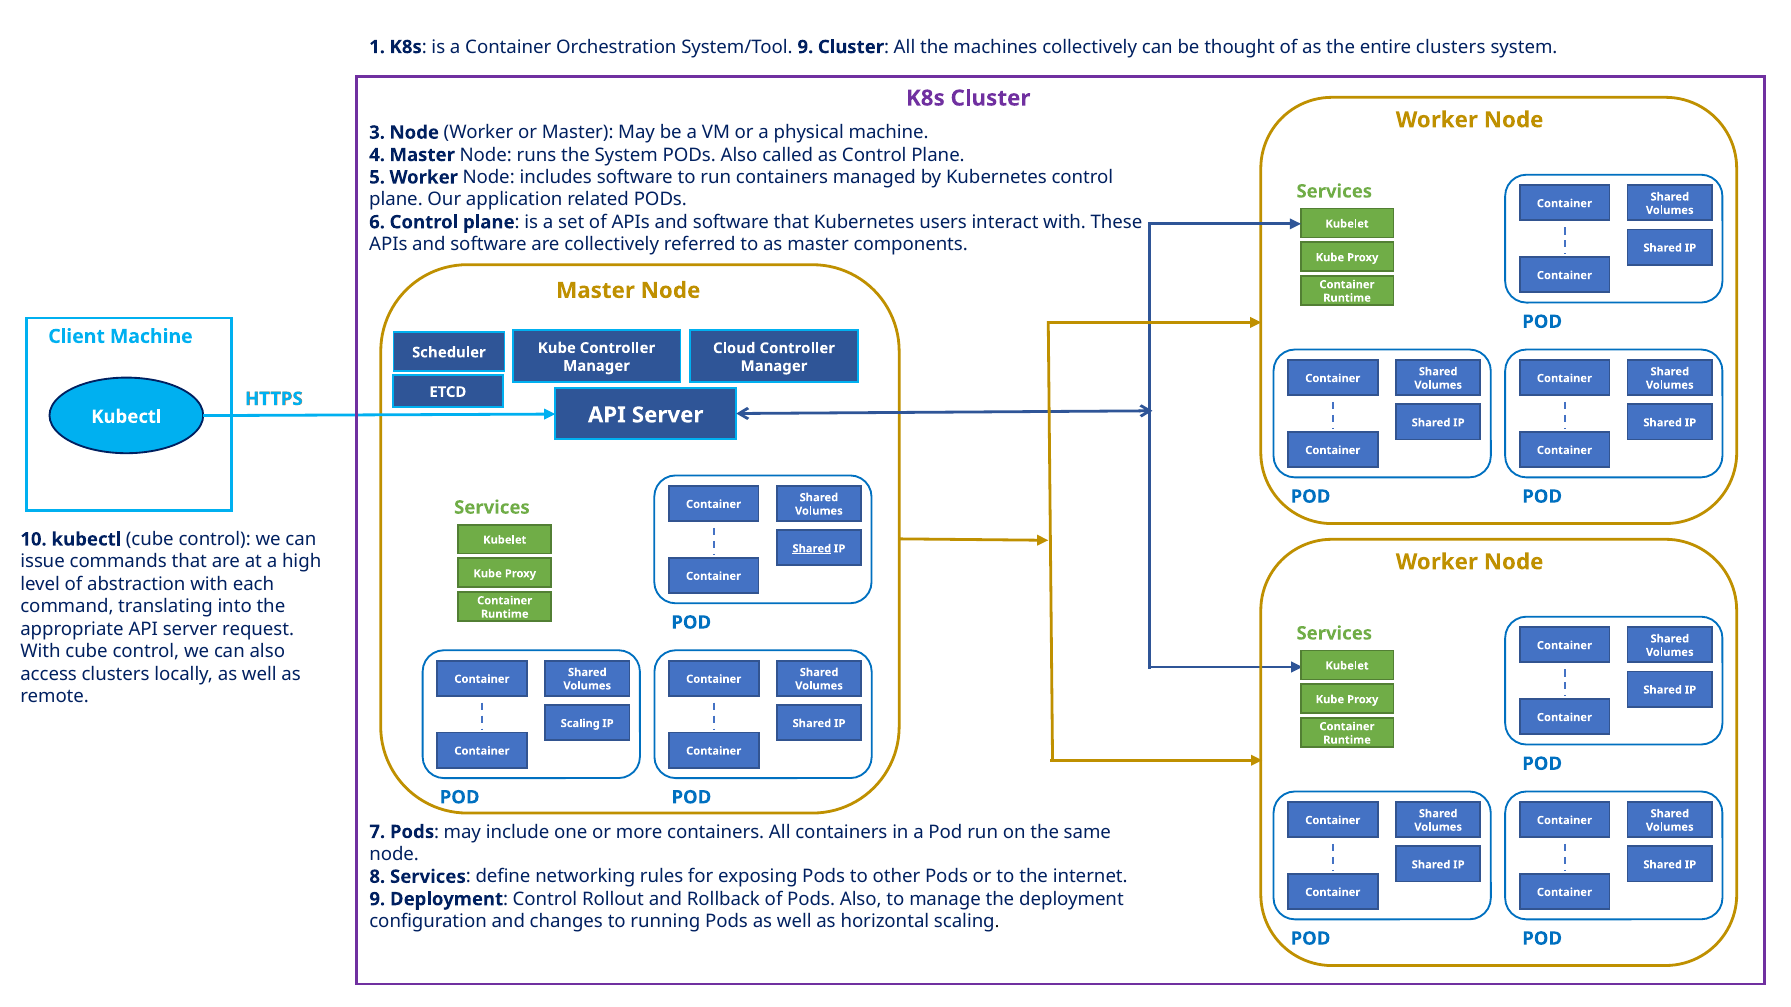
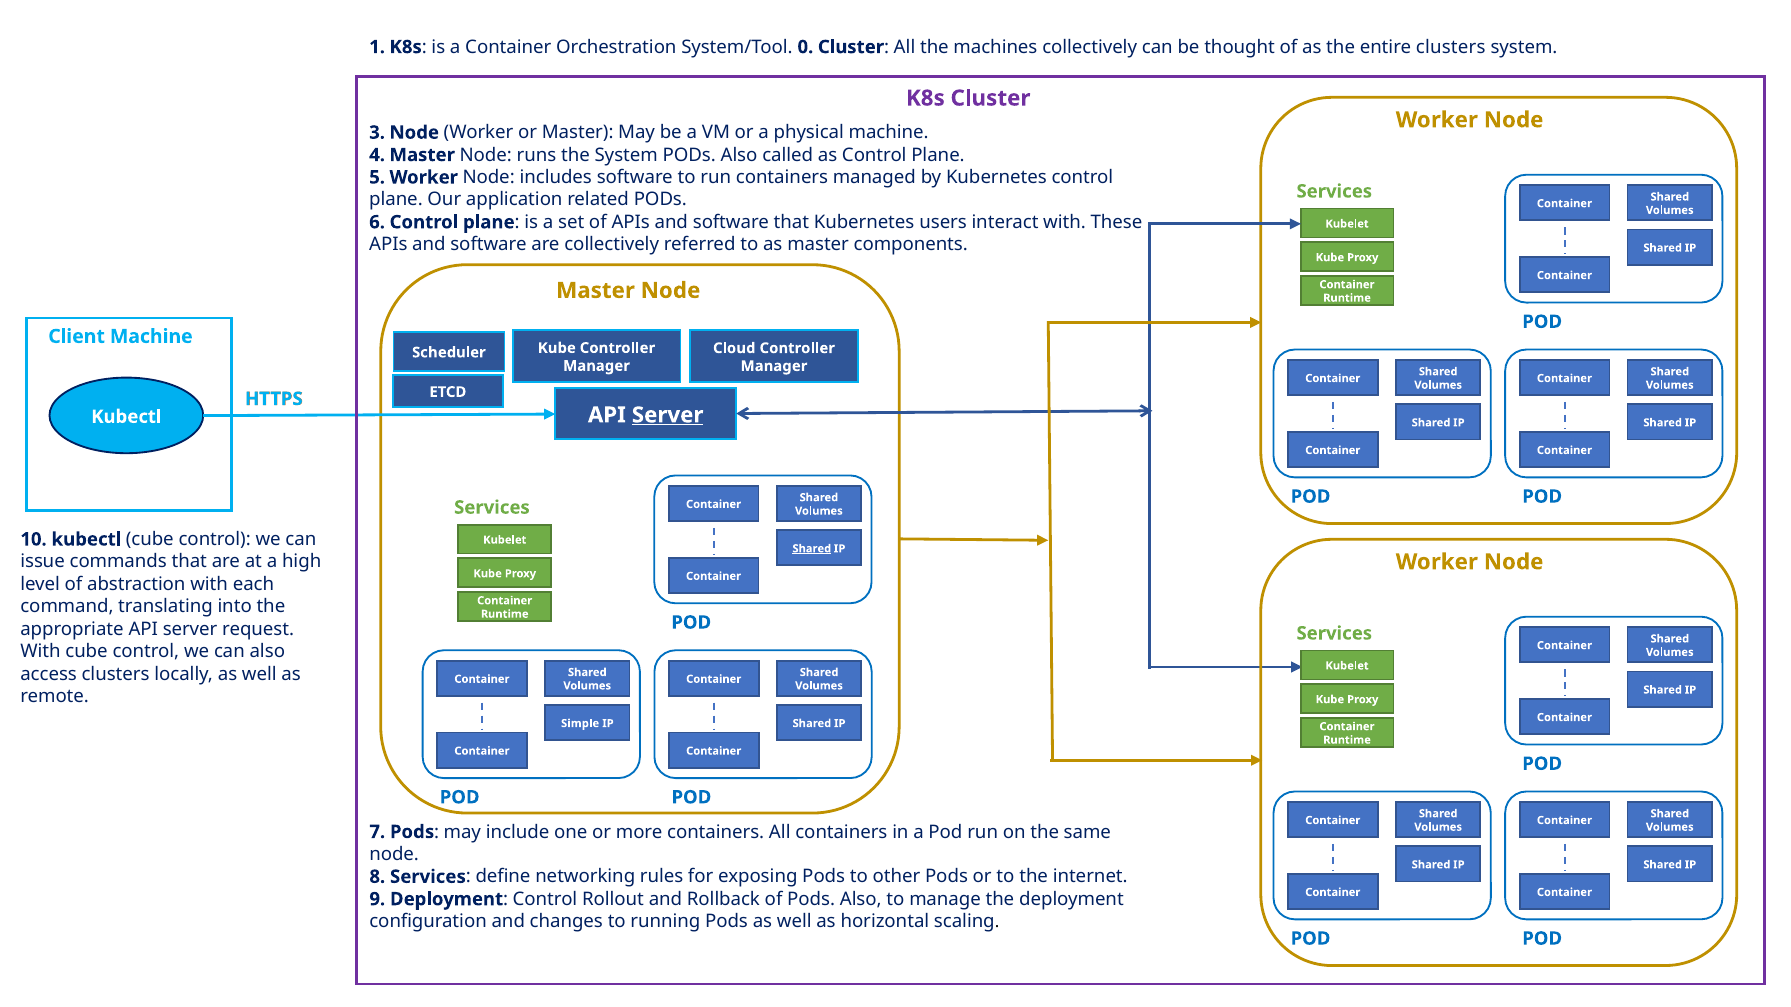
System/Tool 9: 9 -> 0
Server at (668, 415) underline: none -> present
Scaling at (580, 724): Scaling -> Simple
